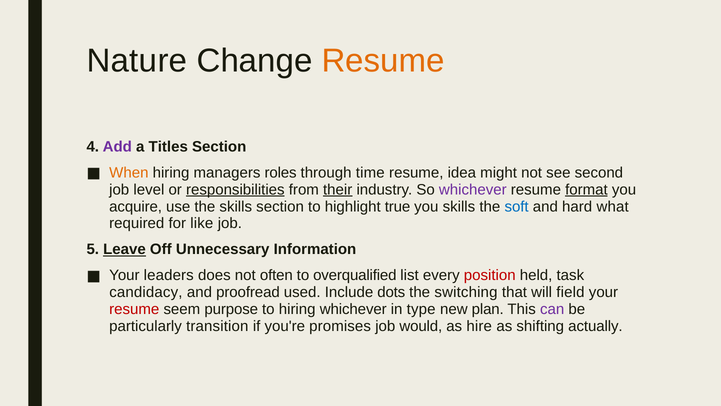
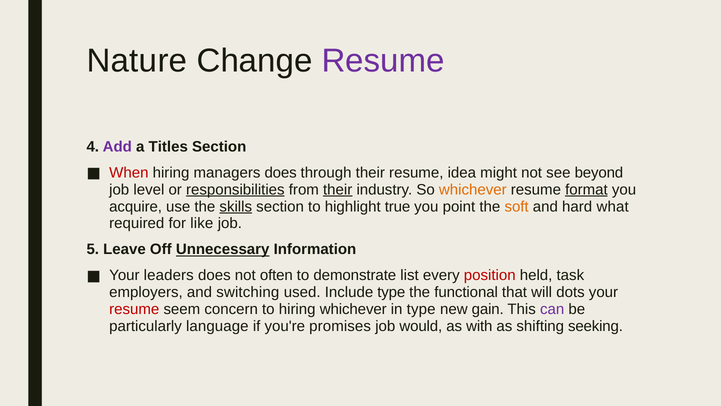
Resume at (383, 61) colour: orange -> purple
When colour: orange -> red
managers roles: roles -> does
through time: time -> their
second: second -> beyond
whichever at (473, 189) colour: purple -> orange
skills at (236, 206) underline: none -> present
you skills: skills -> point
soft colour: blue -> orange
Leave underline: present -> none
Unnecessary underline: none -> present
overqualified: overqualified -> demonstrate
candidacy: candidacy -> employers
proofread: proofread -> switching
Include dots: dots -> type
switching: switching -> functional
field: field -> dots
purpose: purpose -> concern
plan: plan -> gain
transition: transition -> language
hire: hire -> with
actually: actually -> seeking
